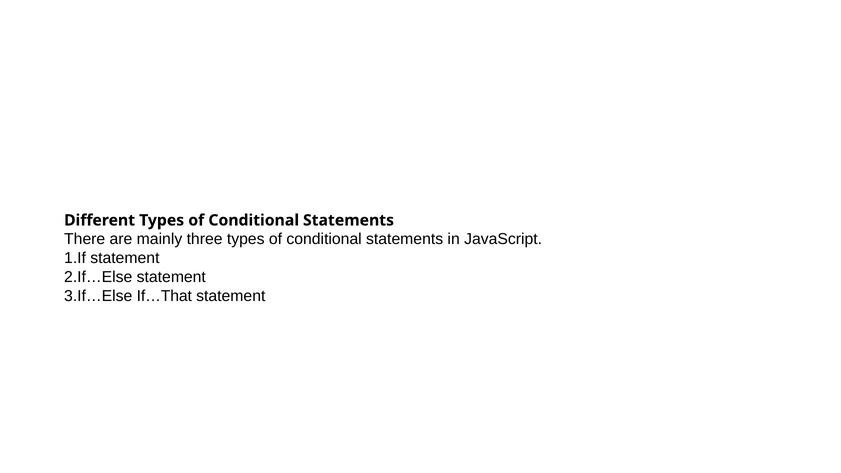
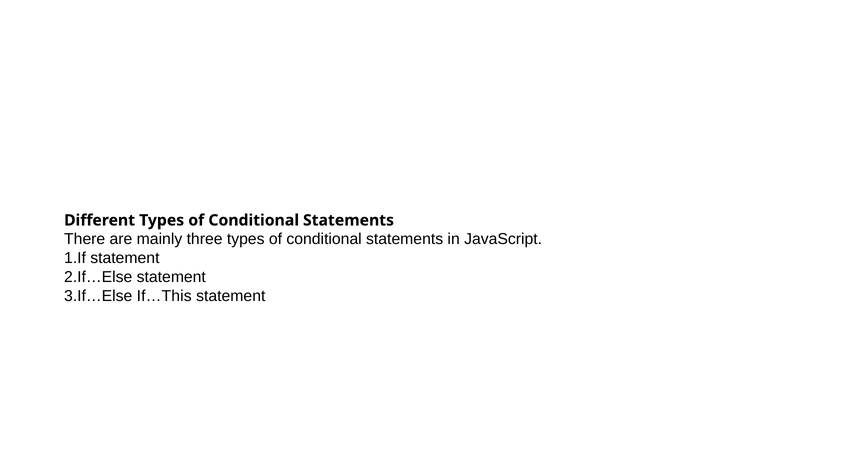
If…That: If…That -> If…This
